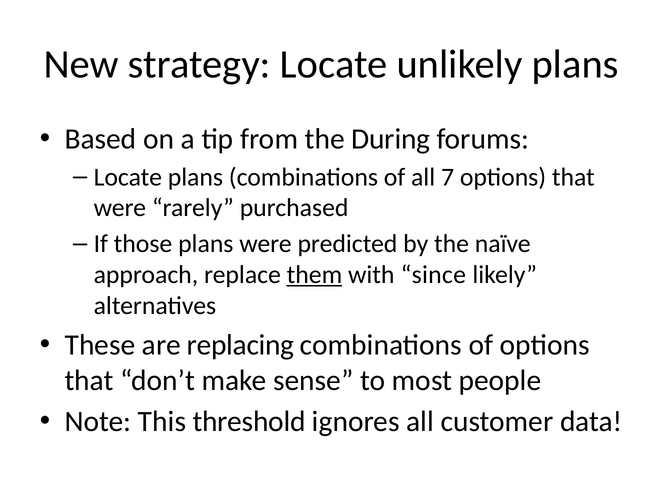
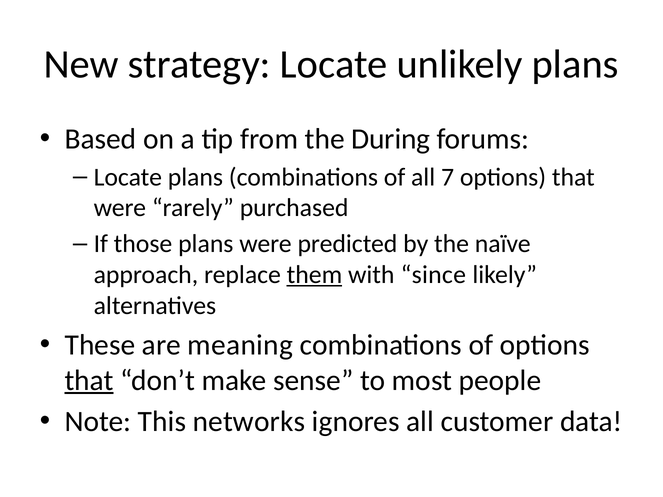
replacing: replacing -> meaning
that at (89, 381) underline: none -> present
threshold: threshold -> networks
